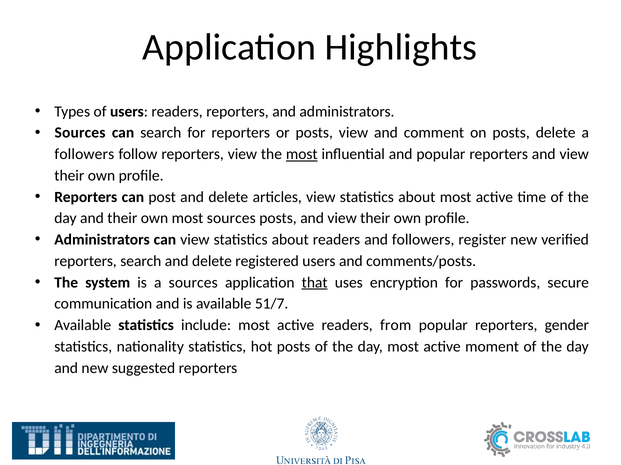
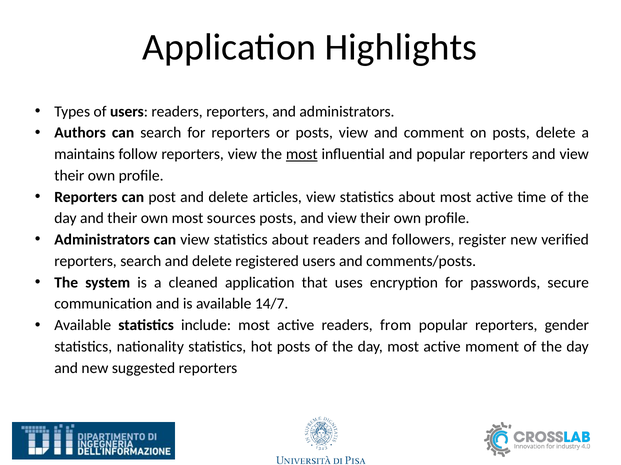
Sources at (80, 133): Sources -> Authors
followers at (84, 154): followers -> maintains
a sources: sources -> cleaned
that underline: present -> none
51/7: 51/7 -> 14/7
